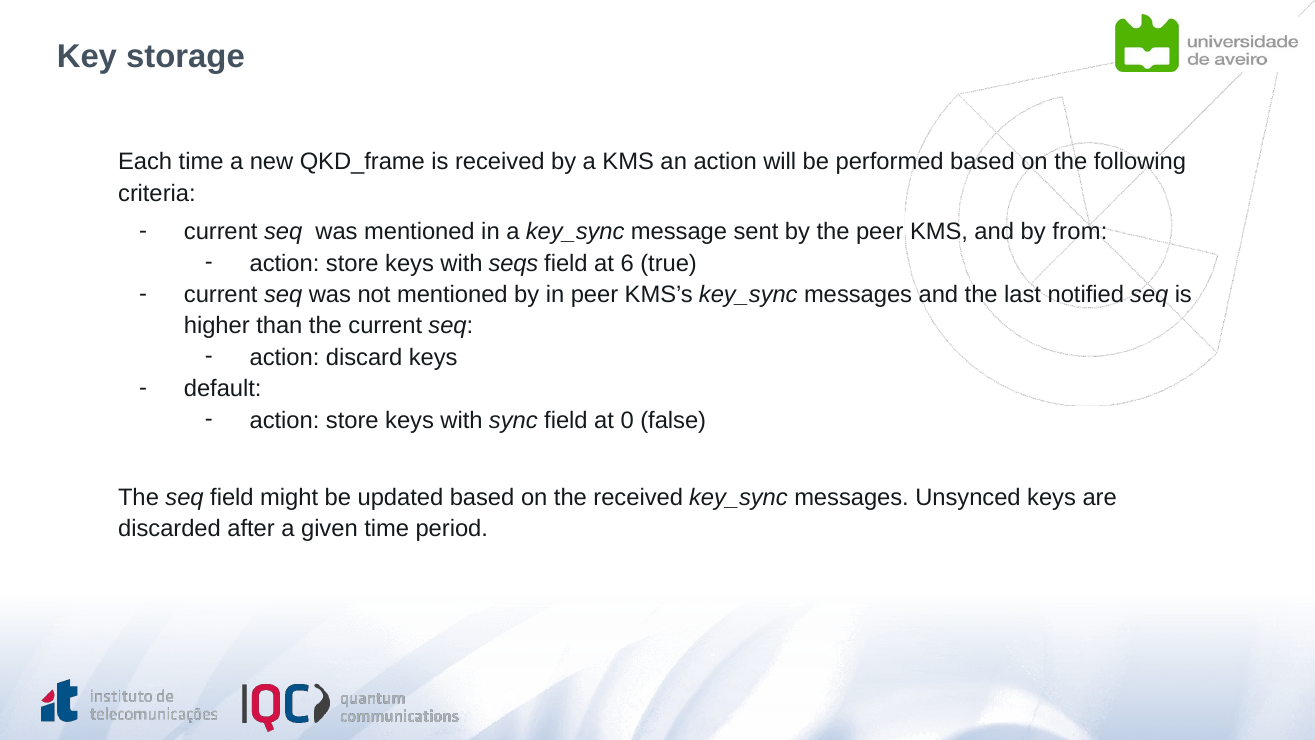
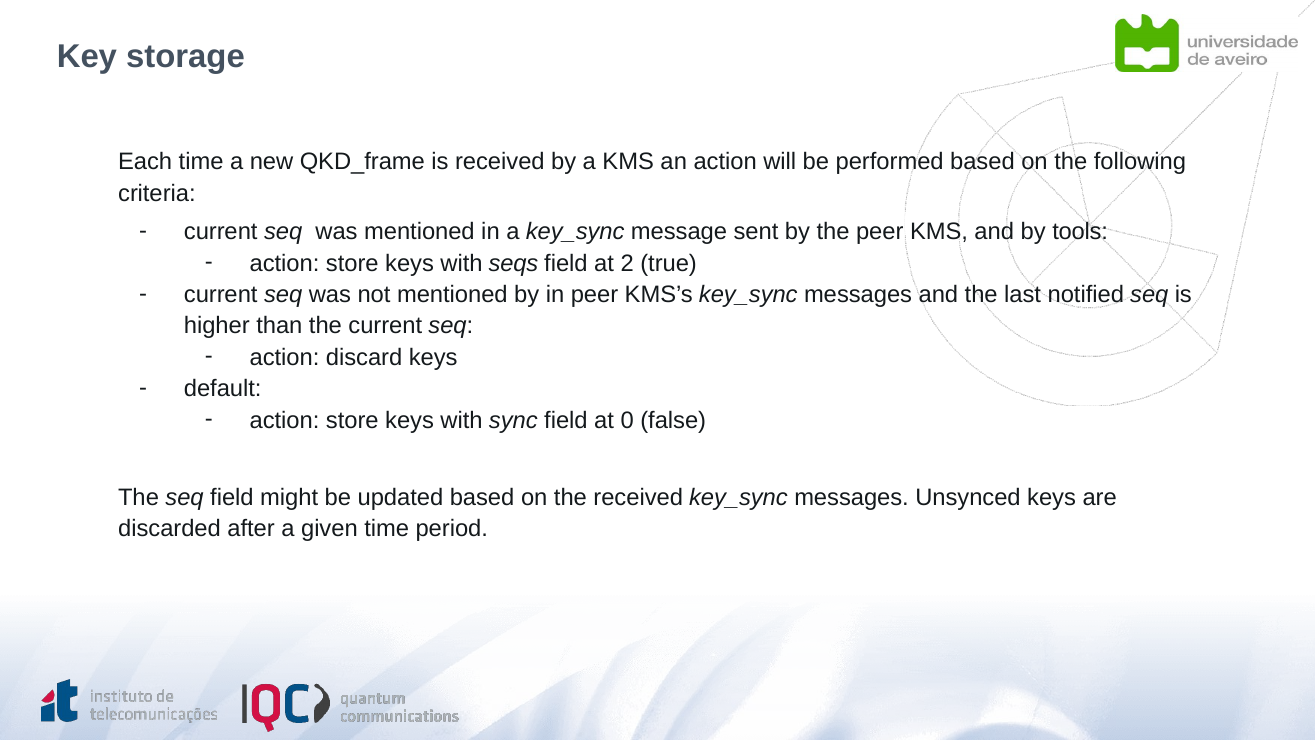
from: from -> tools
6: 6 -> 2
